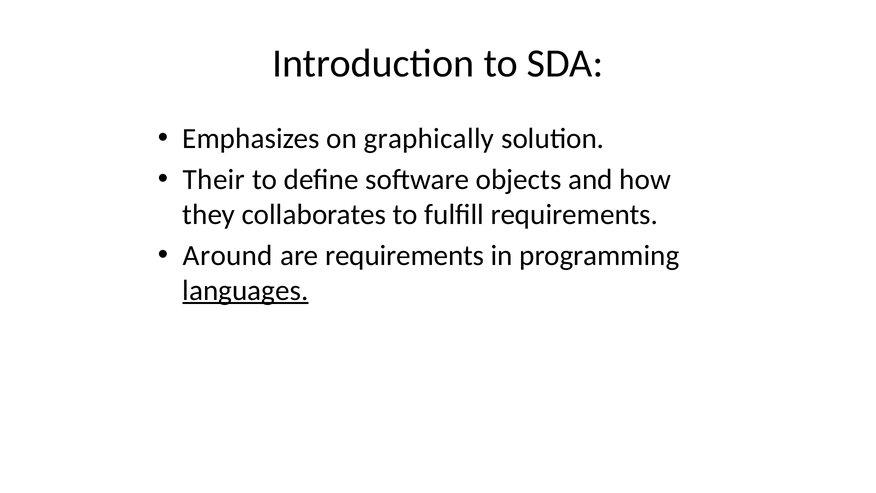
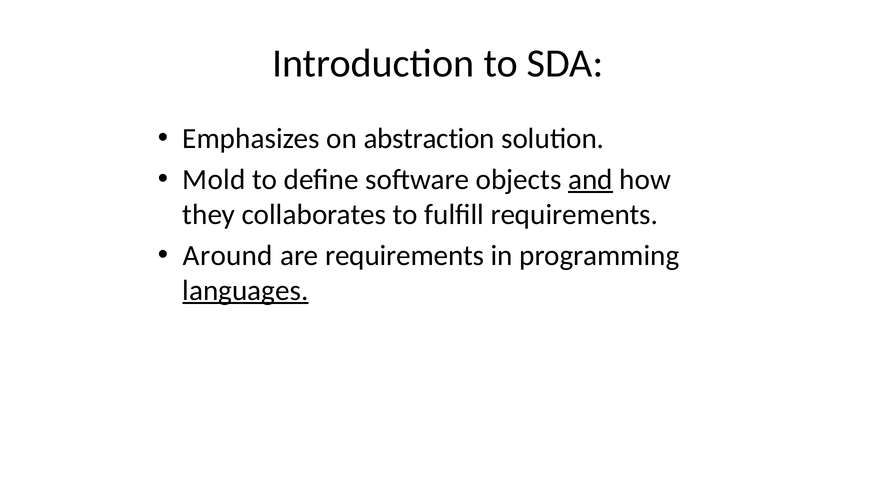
graphically: graphically -> abstraction
Their: Their -> Mold
and underline: none -> present
